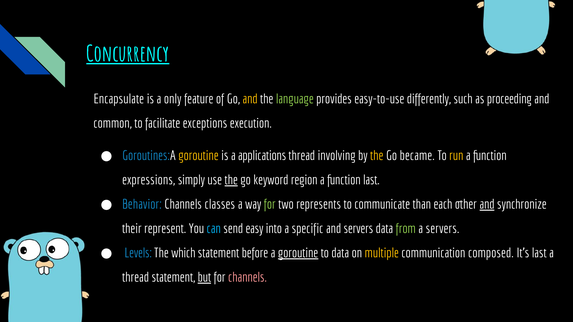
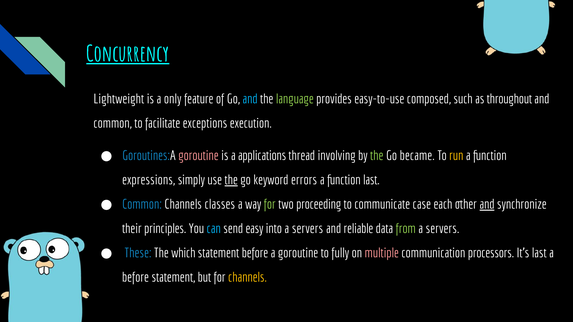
Encapsulate: Encapsulate -> Lightweight
and at (250, 99) colour: yellow -> light blue
differently: differently -> composed
proceeding: proceeding -> throughout
goroutine at (198, 156) colour: yellow -> pink
the at (377, 156) colour: yellow -> light green
region: region -> errors
Behavior at (142, 204): Behavior -> Common
represents: represents -> proceeding
than: than -> case
represent: represent -> principles
into a specific: specific -> servers
and servers: servers -> reliable
Levels: Levels -> These
goroutine at (298, 253) underline: present -> none
to data: data -> fully
multiple colour: yellow -> pink
composed: composed -> processors
thread at (136, 278): thread -> before
but underline: present -> none
channels at (247, 278) colour: pink -> yellow
